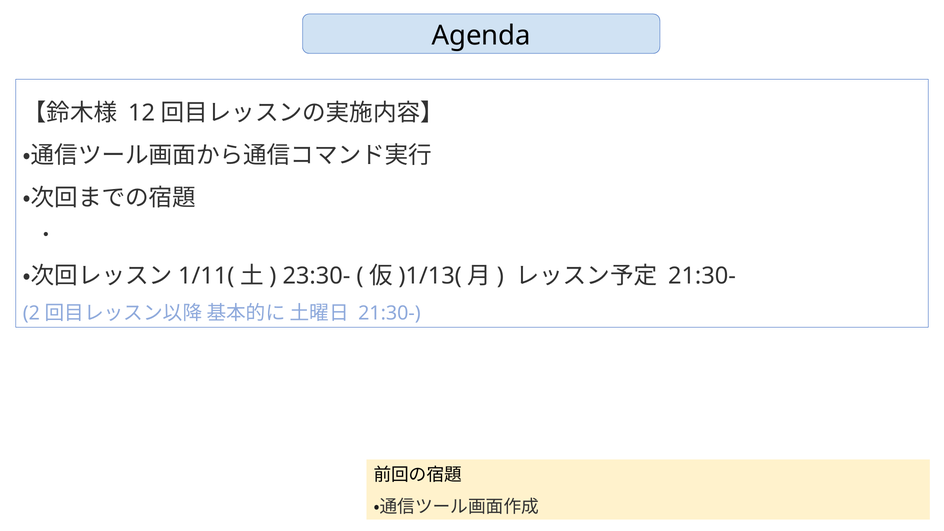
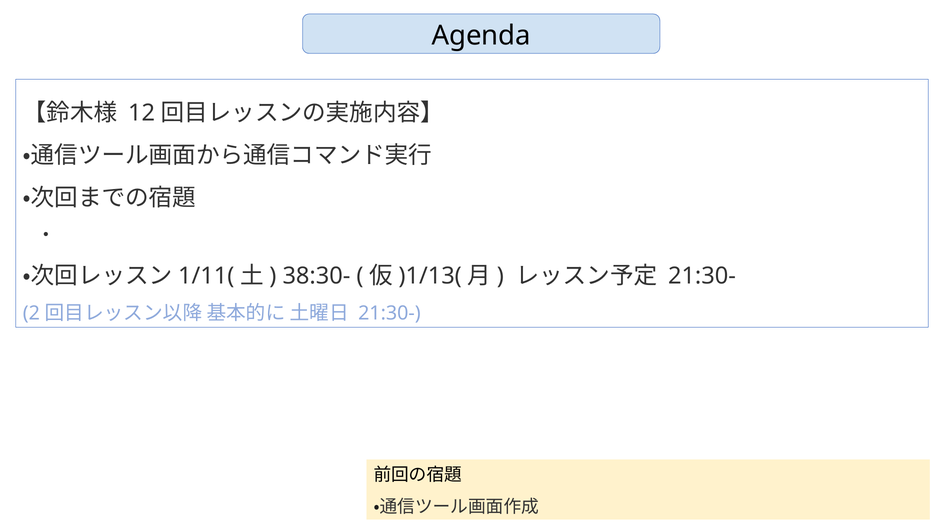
23:30-: 23:30- -> 38:30-
